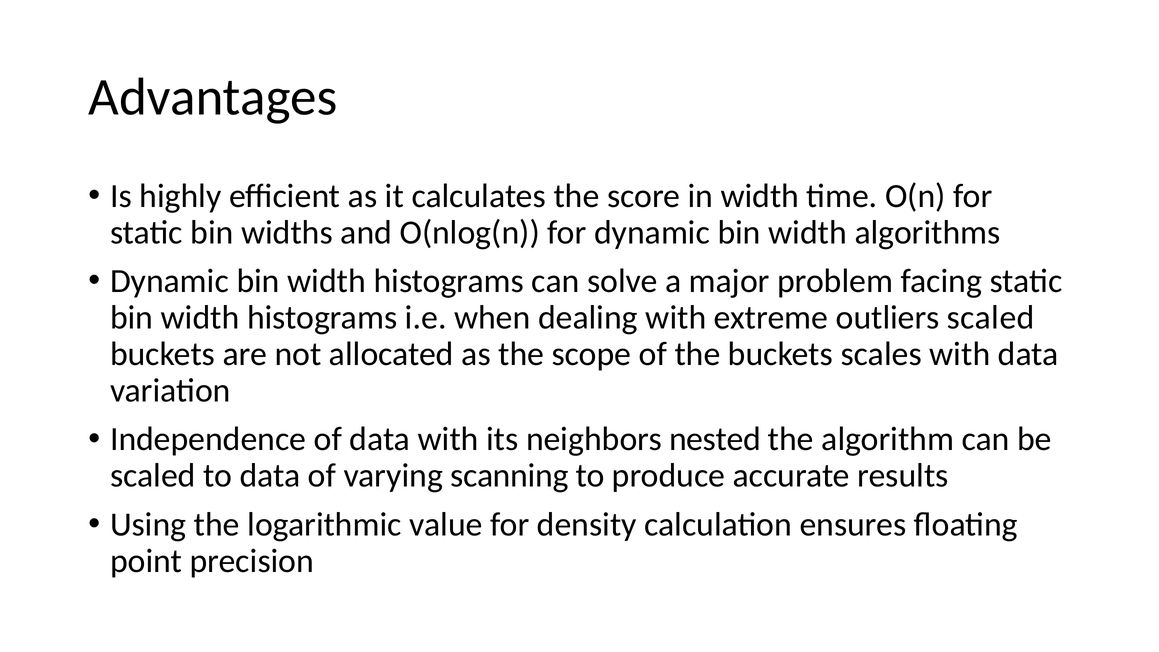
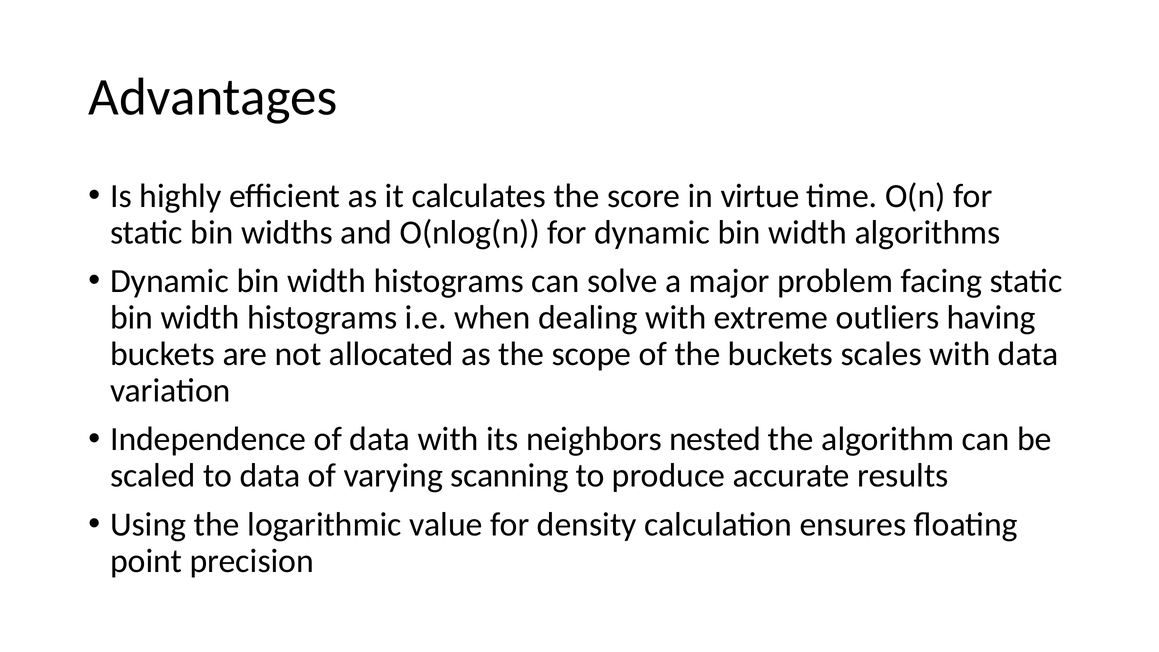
in width: width -> virtue
outliers scaled: scaled -> having
